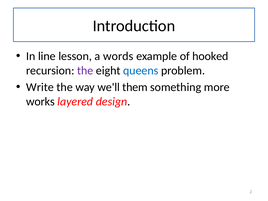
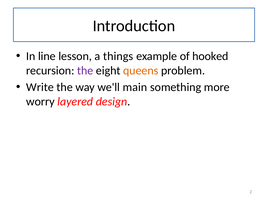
words: words -> things
queens colour: blue -> orange
them: them -> main
works: works -> worry
